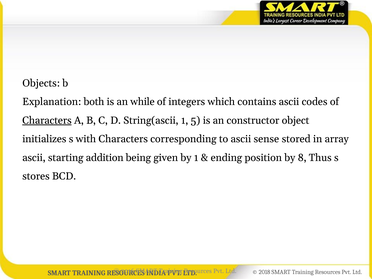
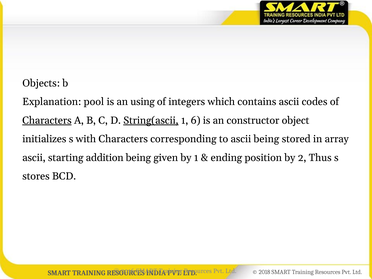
both: both -> pool
while: while -> using
String(ascii underline: none -> present
5: 5 -> 6
ascii sense: sense -> being
8: 8 -> 2
